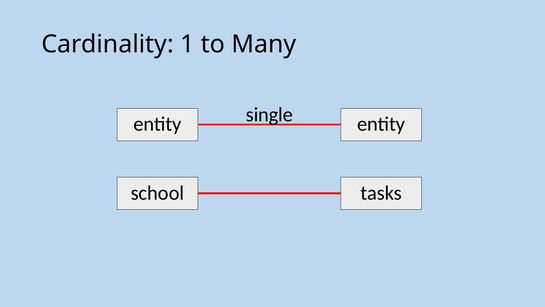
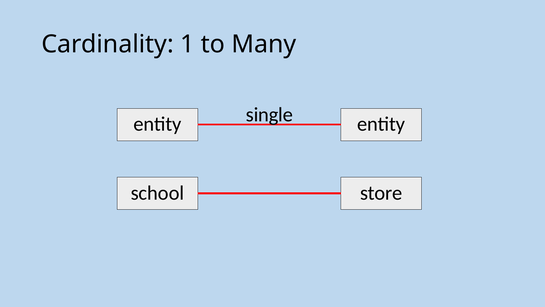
tasks: tasks -> store
